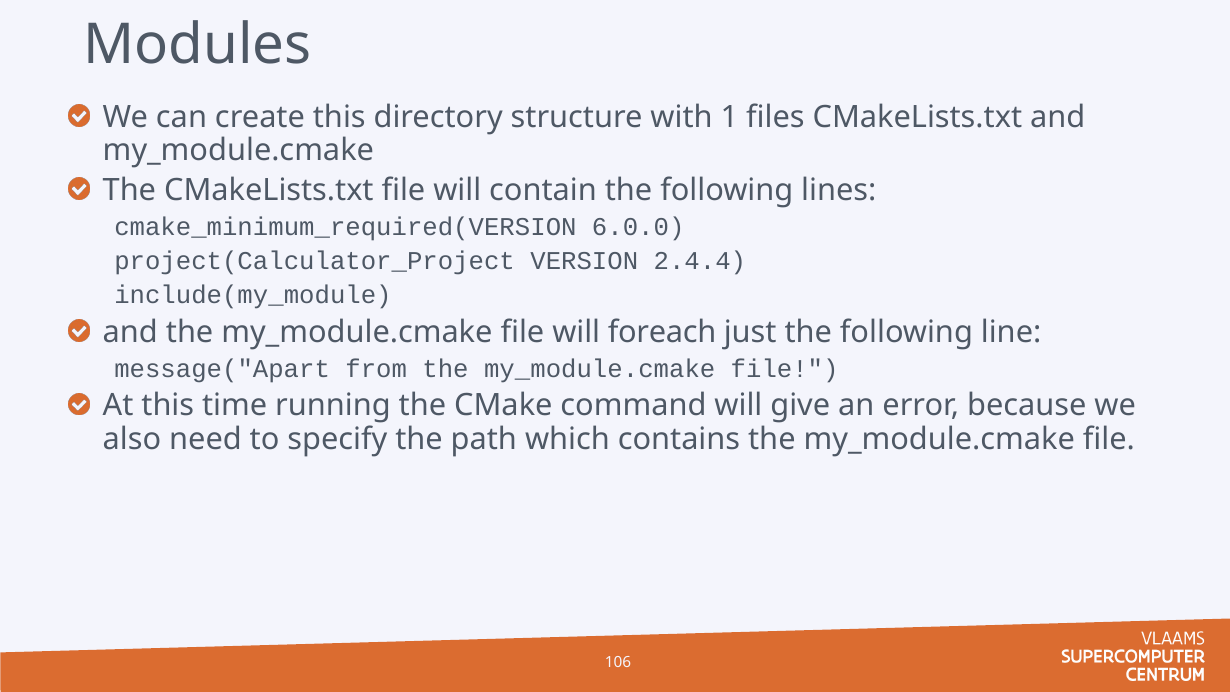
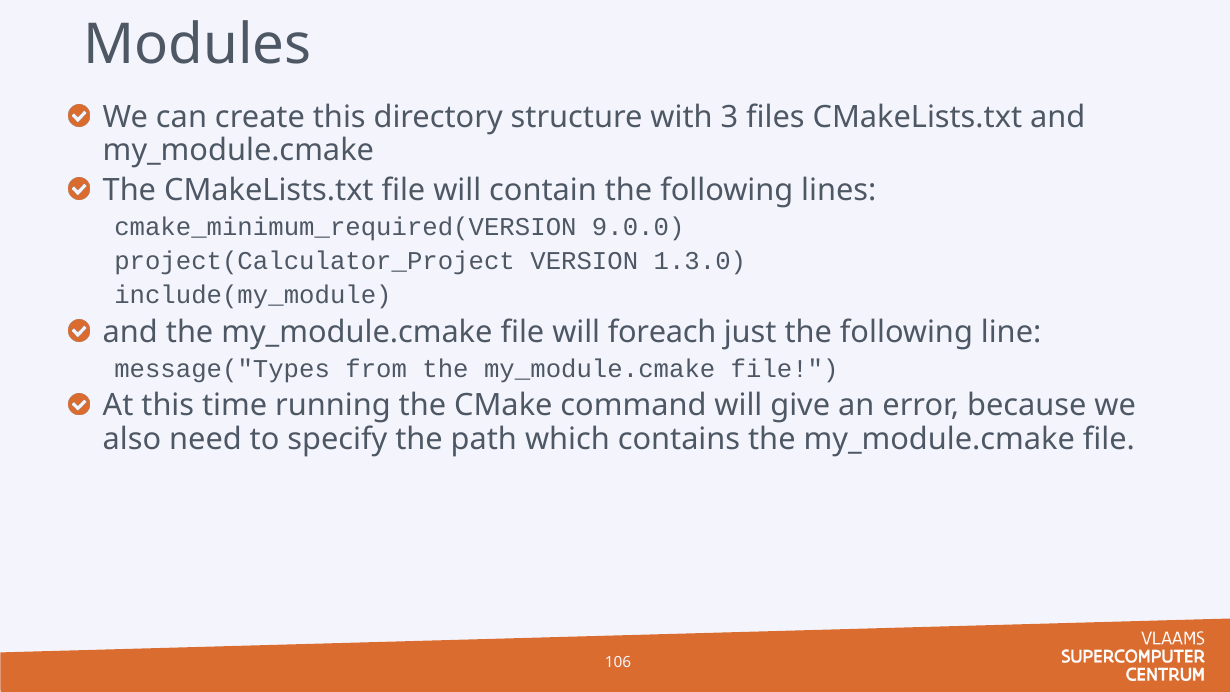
1: 1 -> 3
6.0.0: 6.0.0 -> 9.0.0
2.4.4: 2.4.4 -> 1.3.0
message("Apart: message("Apart -> message("Types
